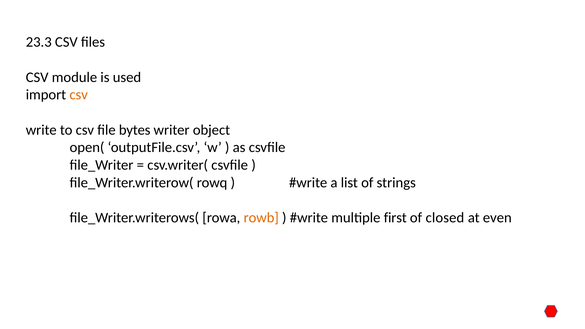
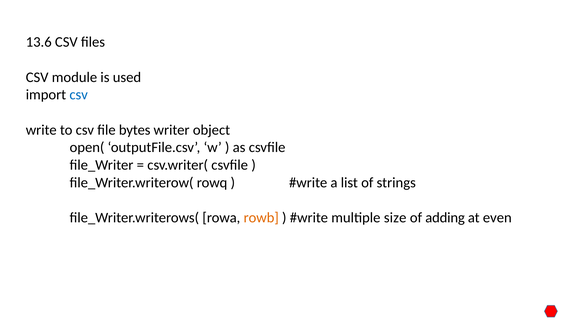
23.3: 23.3 -> 13.6
csv at (79, 95) colour: orange -> blue
first: first -> size
closed: closed -> adding
